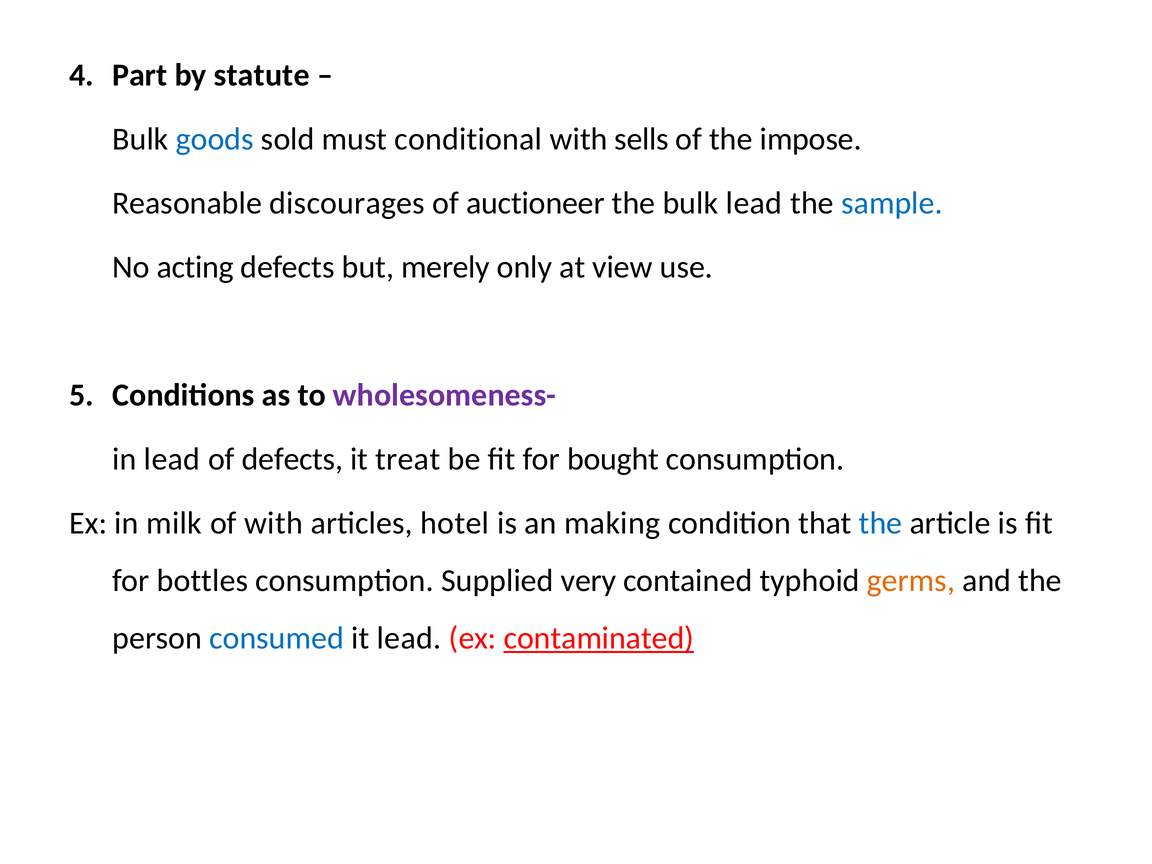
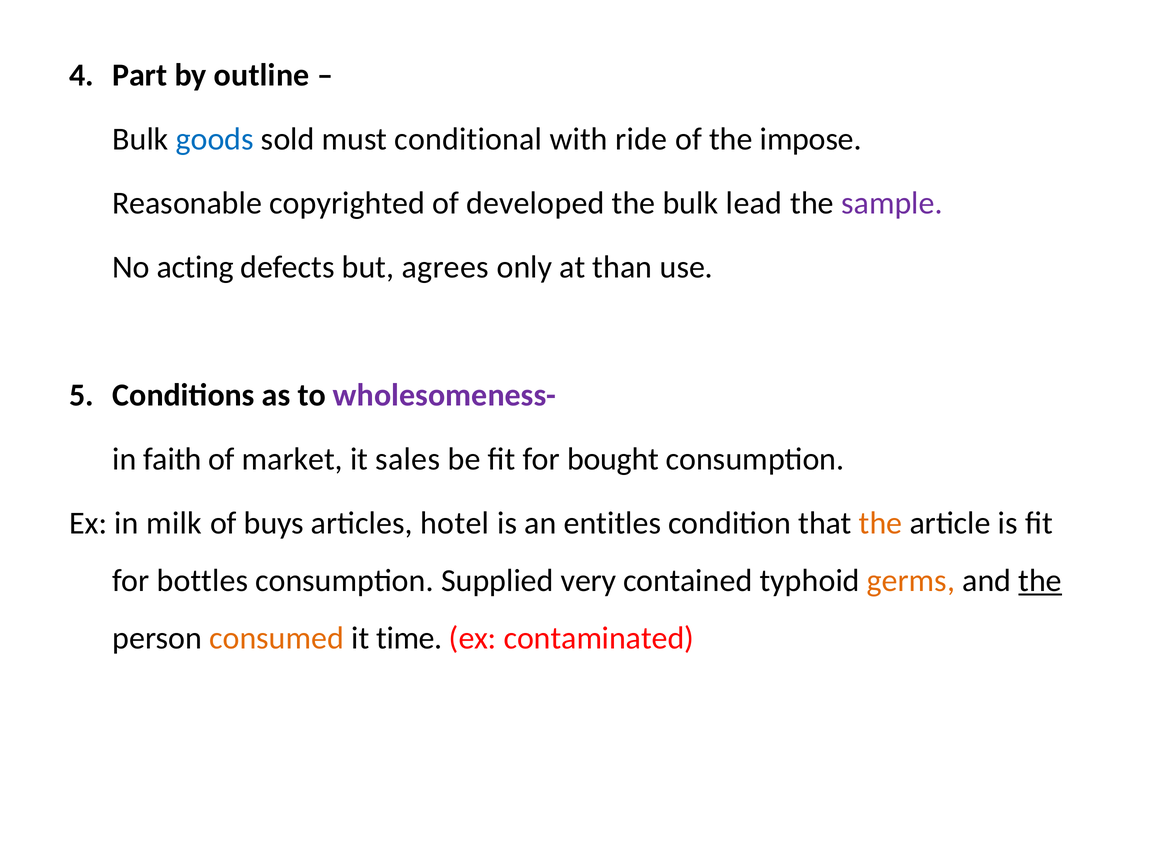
statute: statute -> outline
sells: sells -> ride
discourages: discourages -> copyrighted
auctioneer: auctioneer -> developed
sample colour: blue -> purple
merely: merely -> agrees
view: view -> than
in lead: lead -> faith
of defects: defects -> market
treat: treat -> sales
of with: with -> buys
making: making -> entitles
the at (881, 523) colour: blue -> orange
the at (1040, 581) underline: none -> present
consumed colour: blue -> orange
it lead: lead -> time
contaminated underline: present -> none
